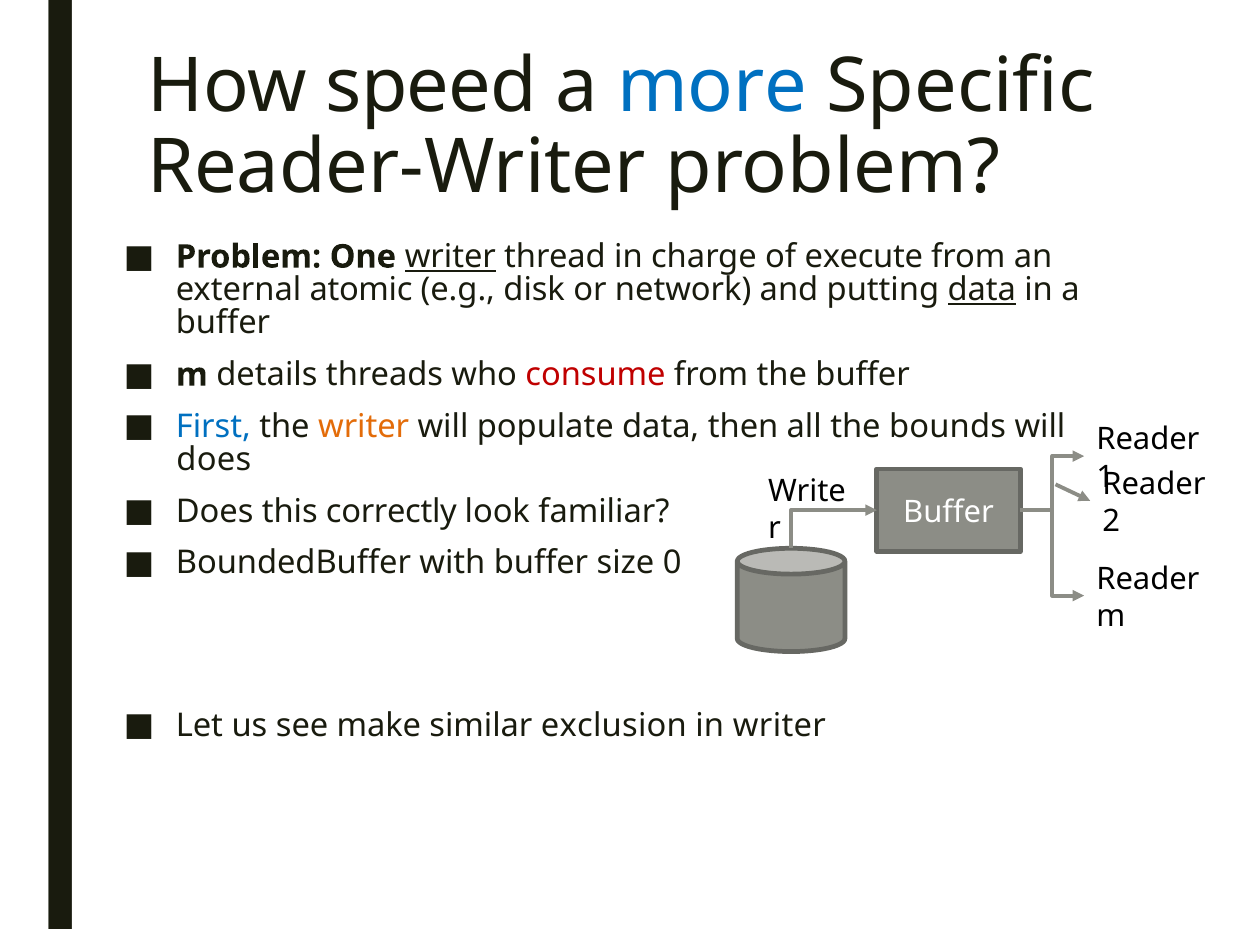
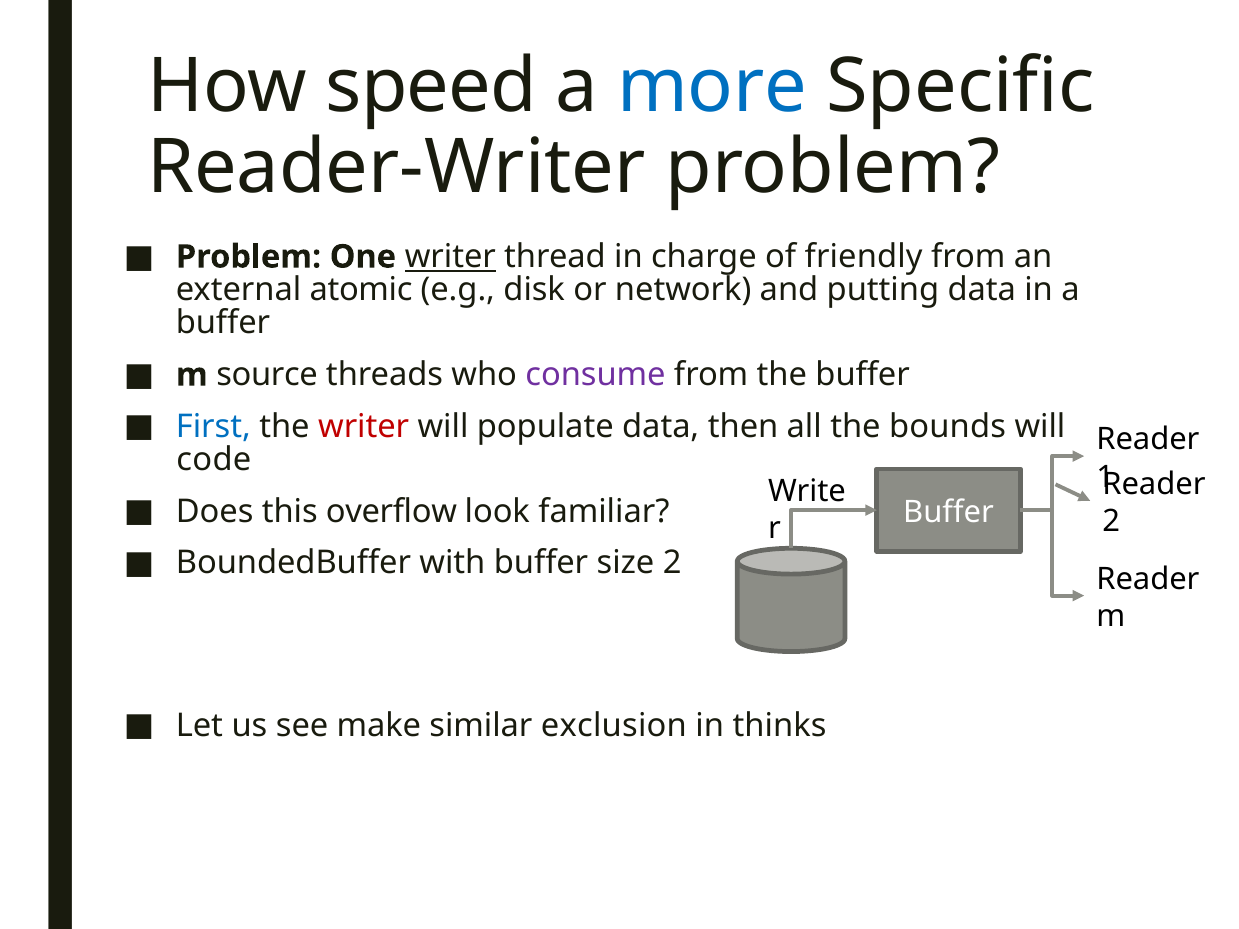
execute: execute -> friendly
data at (982, 290) underline: present -> none
details: details -> source
consume colour: red -> purple
writer at (364, 427) colour: orange -> red
does at (214, 460): does -> code
correctly: correctly -> overflow
size 0: 0 -> 2
in writer: writer -> thinks
